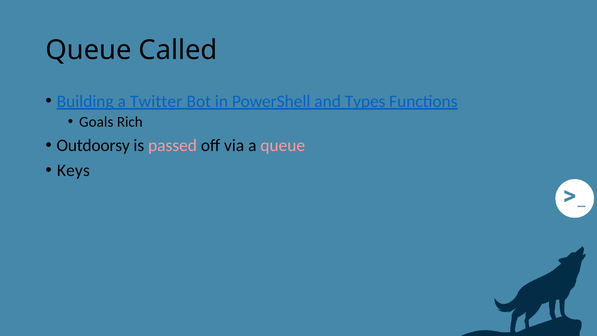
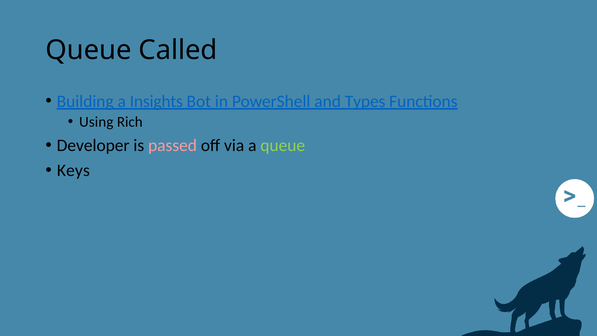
Twitter: Twitter -> Insights
Goals: Goals -> Using
Outdoorsy: Outdoorsy -> Developer
queue at (283, 145) colour: pink -> light green
